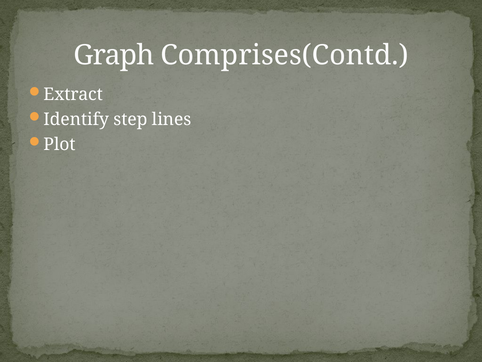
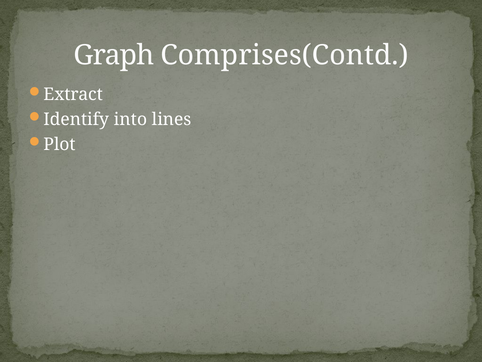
step: step -> into
